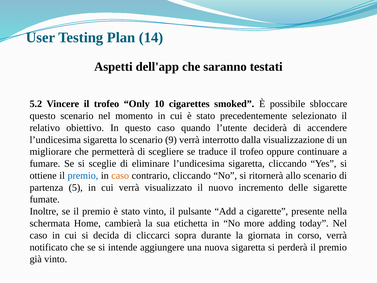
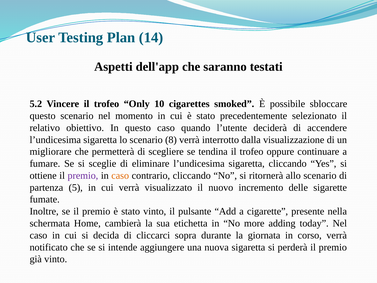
9: 9 -> 8
traduce: traduce -> tendina
premio at (83, 175) colour: blue -> purple
